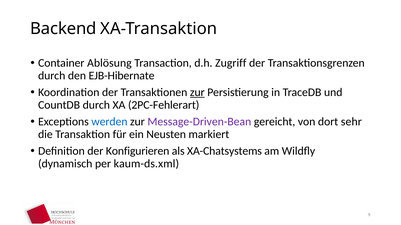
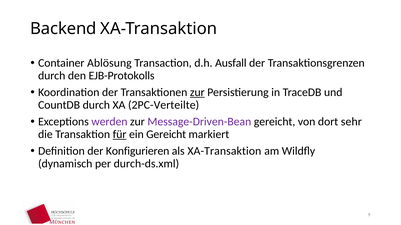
Zugriff: Zugriff -> Ausfall
EJB-Hibernate: EJB-Hibernate -> EJB-Protokolls
2PC-Fehlerart: 2PC-Fehlerart -> 2PC-Verteilte
werden colour: blue -> purple
für underline: none -> present
ein Neusten: Neusten -> Gereicht
als XA-Chatsystems: XA-Chatsystems -> XA-Transaktion
kaum-ds.xml: kaum-ds.xml -> durch-ds.xml
